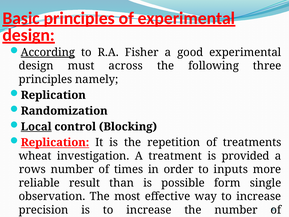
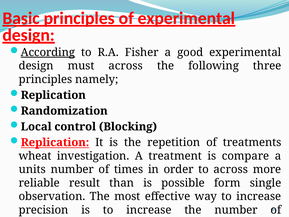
Local underline: present -> none
provided: provided -> compare
rows: rows -> units
to inputs: inputs -> across
